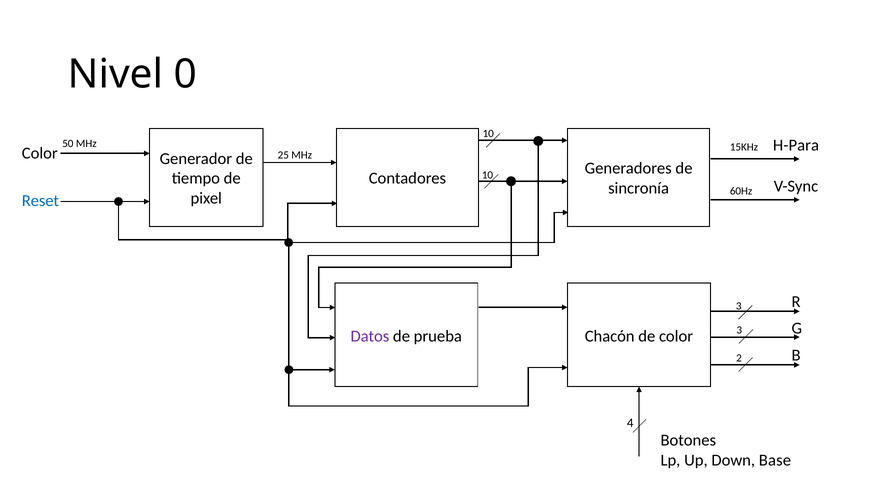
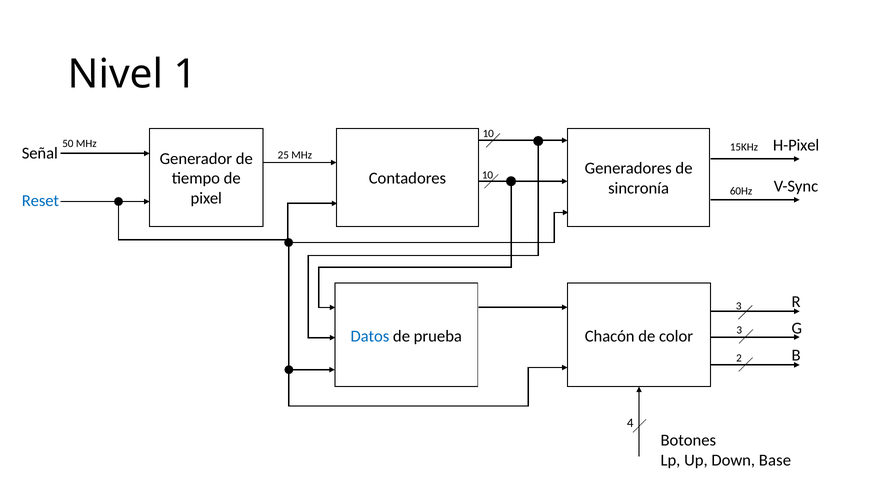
0: 0 -> 1
H-Para: H-Para -> H-Pixel
Color at (40, 153): Color -> Señal
Datos colour: purple -> blue
